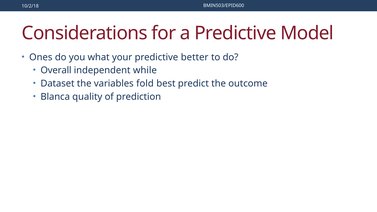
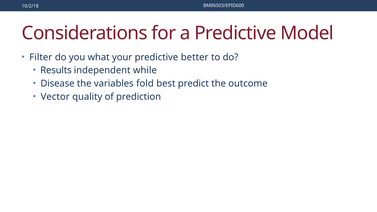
Ones: Ones -> Filter
Overall: Overall -> Results
Dataset: Dataset -> Disease
Blanca: Blanca -> Vector
